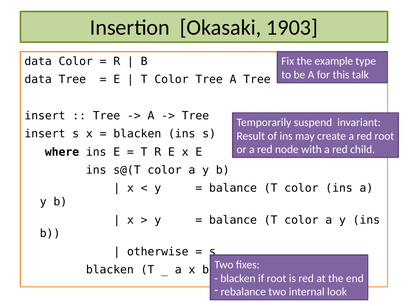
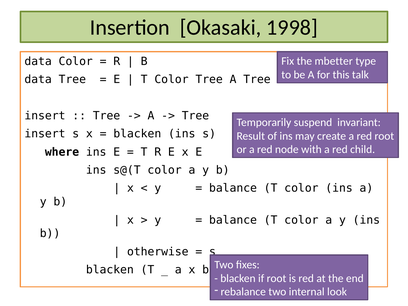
1903: 1903 -> 1998
example: example -> mbetter
